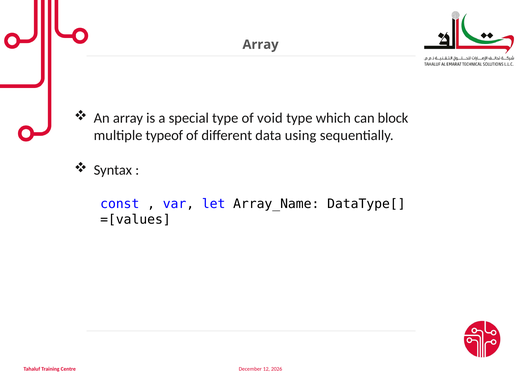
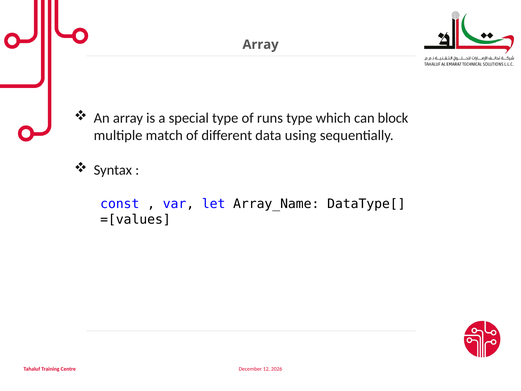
void: void -> runs
typeof: typeof -> match
